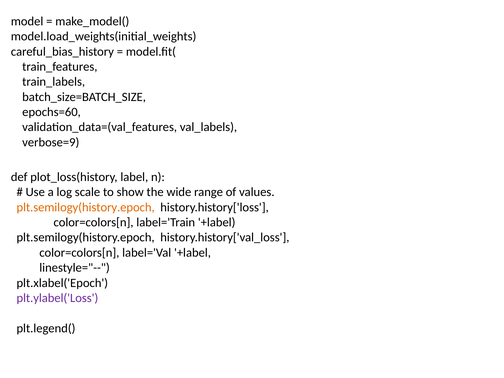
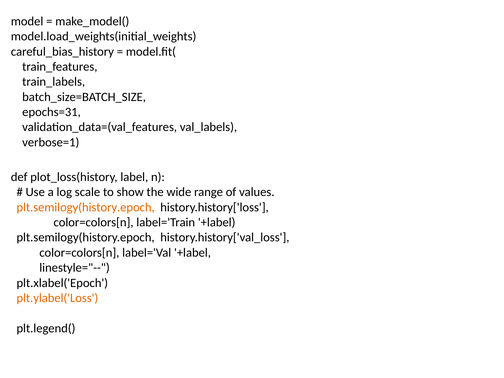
epochs=60: epochs=60 -> epochs=31
verbose=9: verbose=9 -> verbose=1
plt.ylabel('Loss colour: purple -> orange
